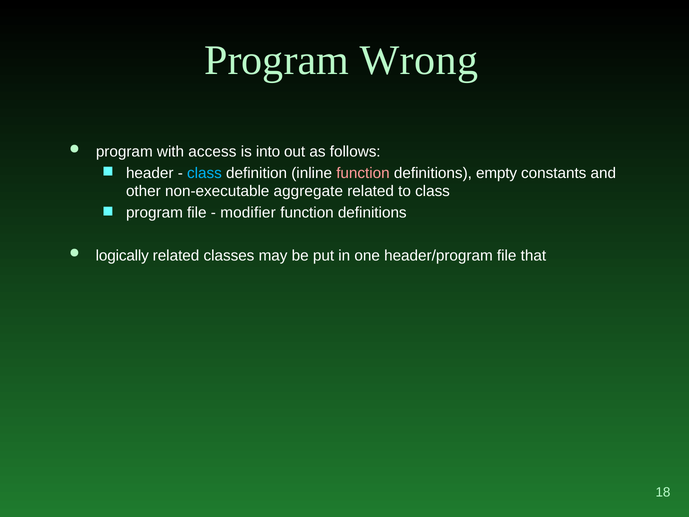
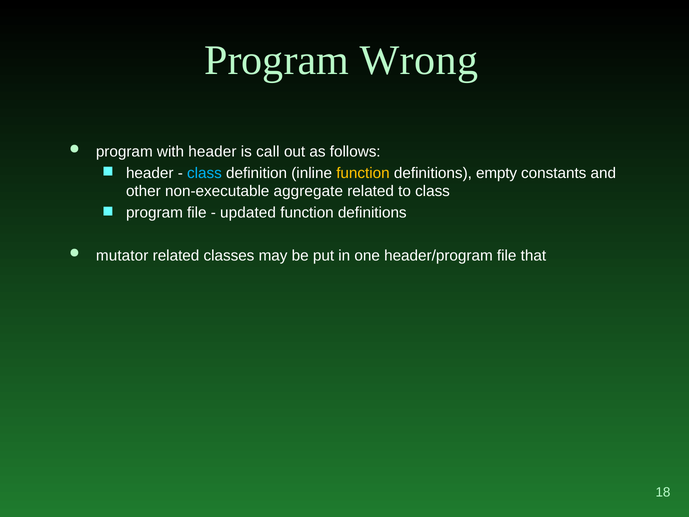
with access: access -> header
into: into -> call
function at (363, 173) colour: pink -> yellow
modifier: modifier -> updated
logically: logically -> mutator
